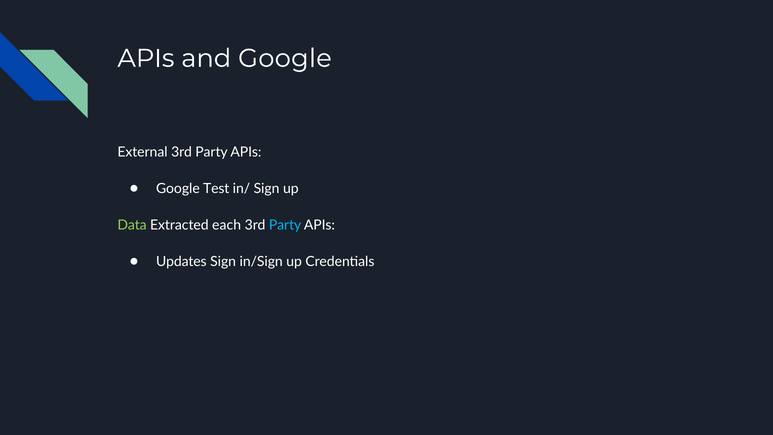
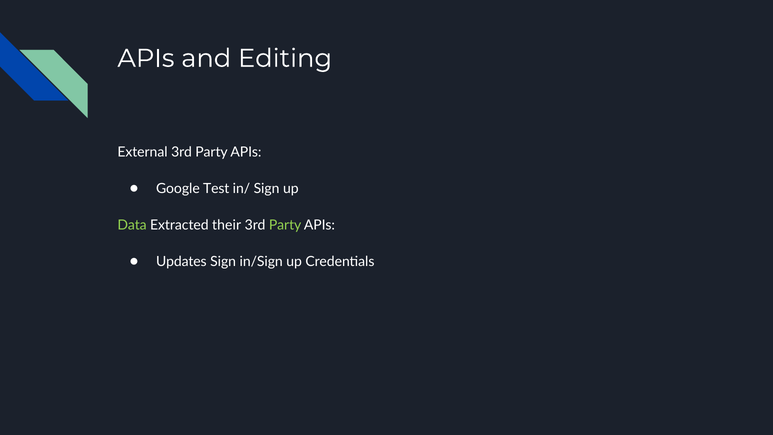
and Google: Google -> Editing
each: each -> their
Party at (285, 225) colour: light blue -> light green
